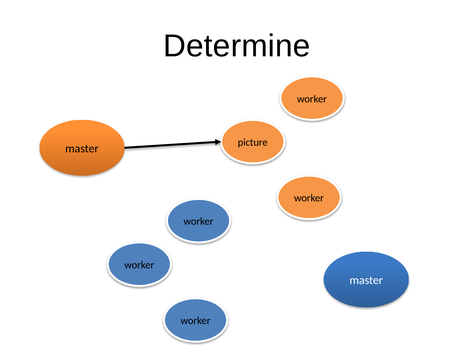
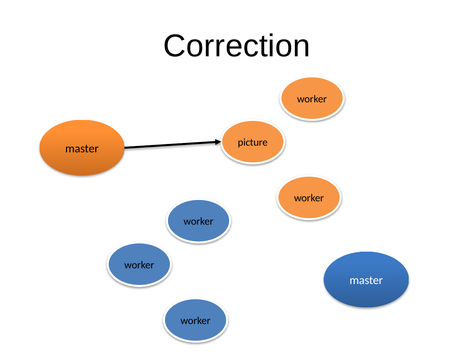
Determine: Determine -> Correction
